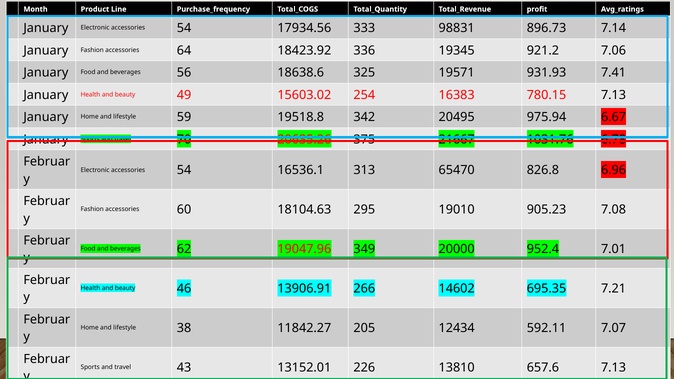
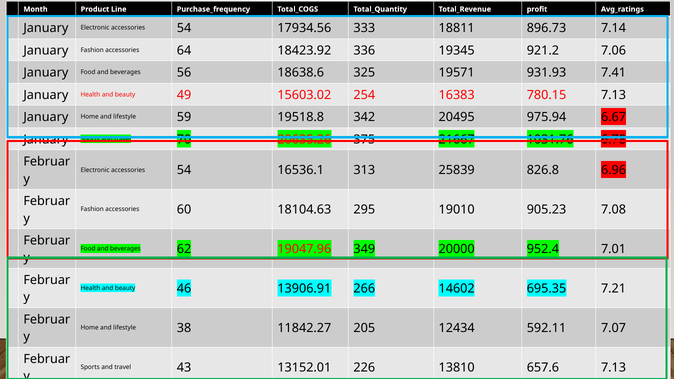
98831: 98831 -> 18811
65470: 65470 -> 25839
